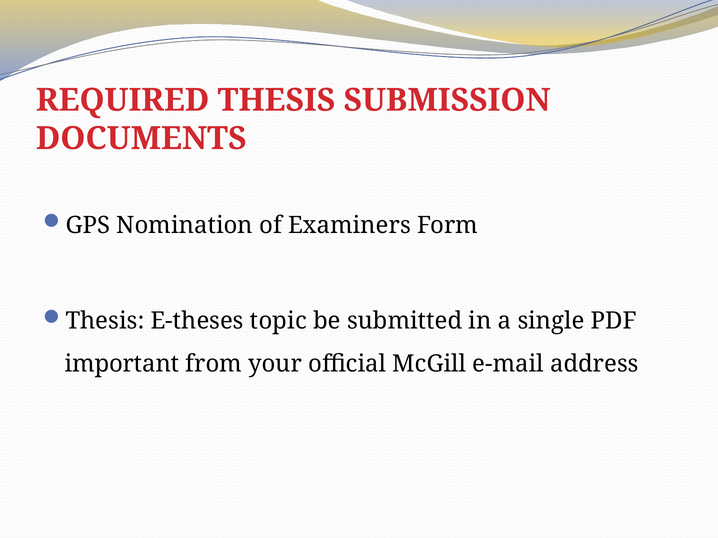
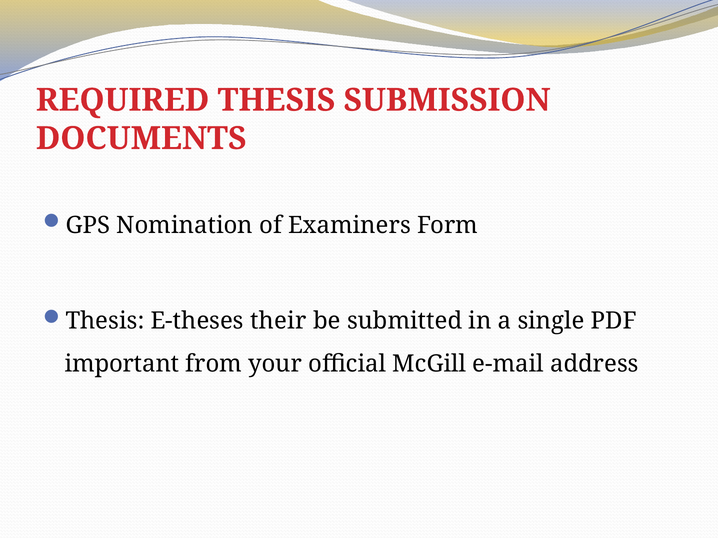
topic: topic -> their
